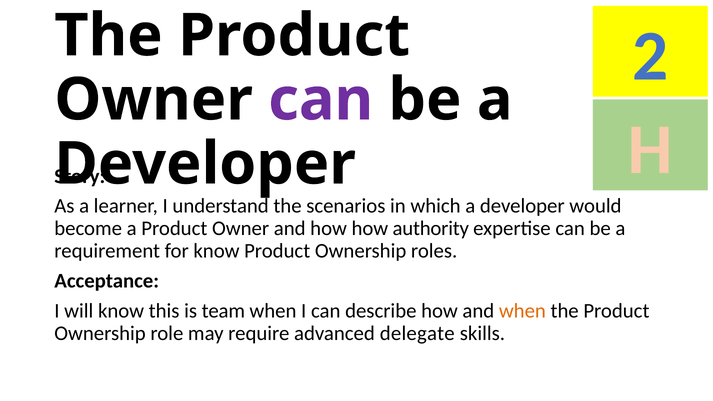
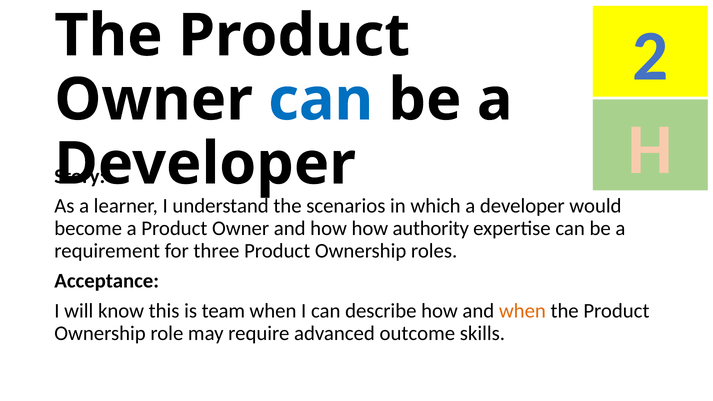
can at (321, 100) colour: purple -> blue
for know: know -> three
delegate: delegate -> outcome
